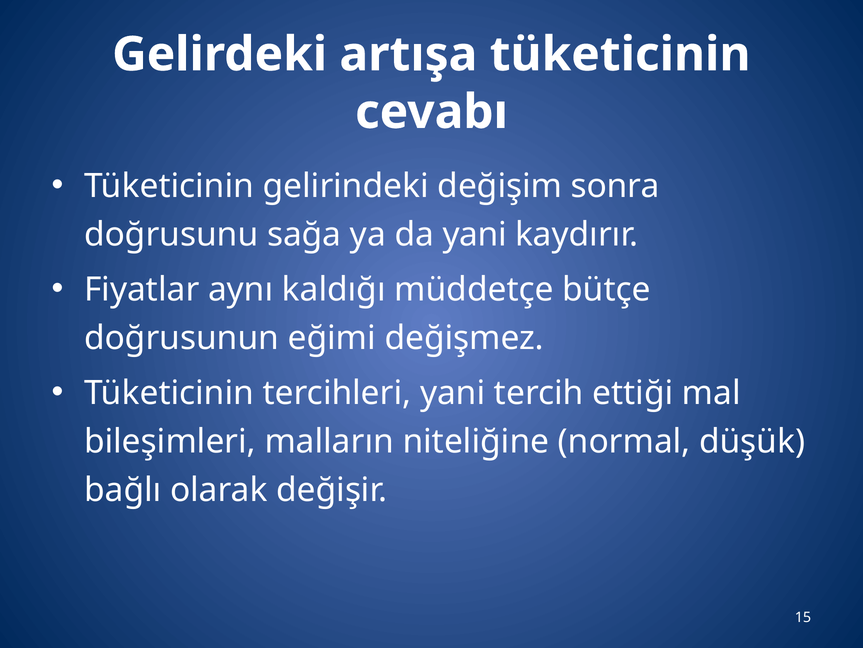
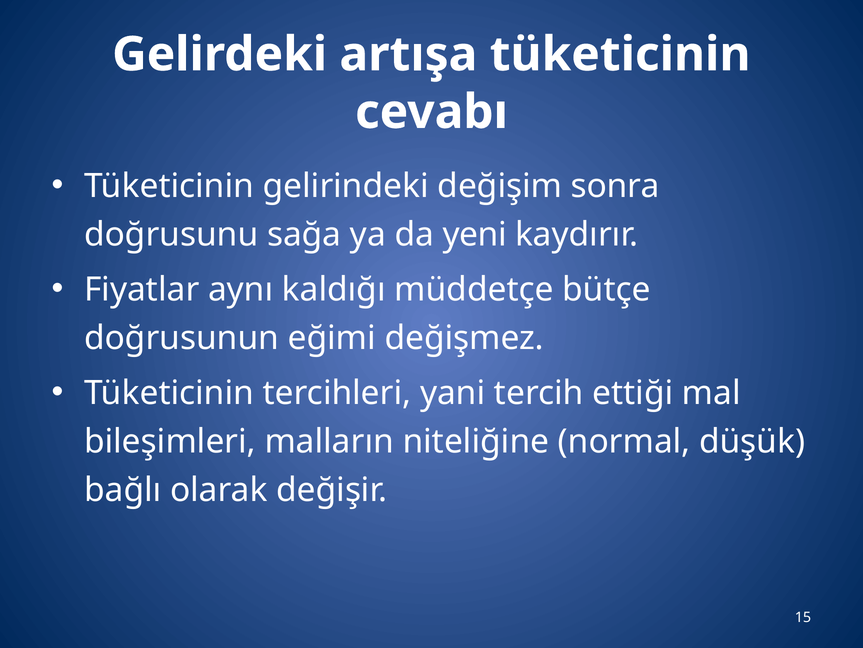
da yani: yani -> yeni
